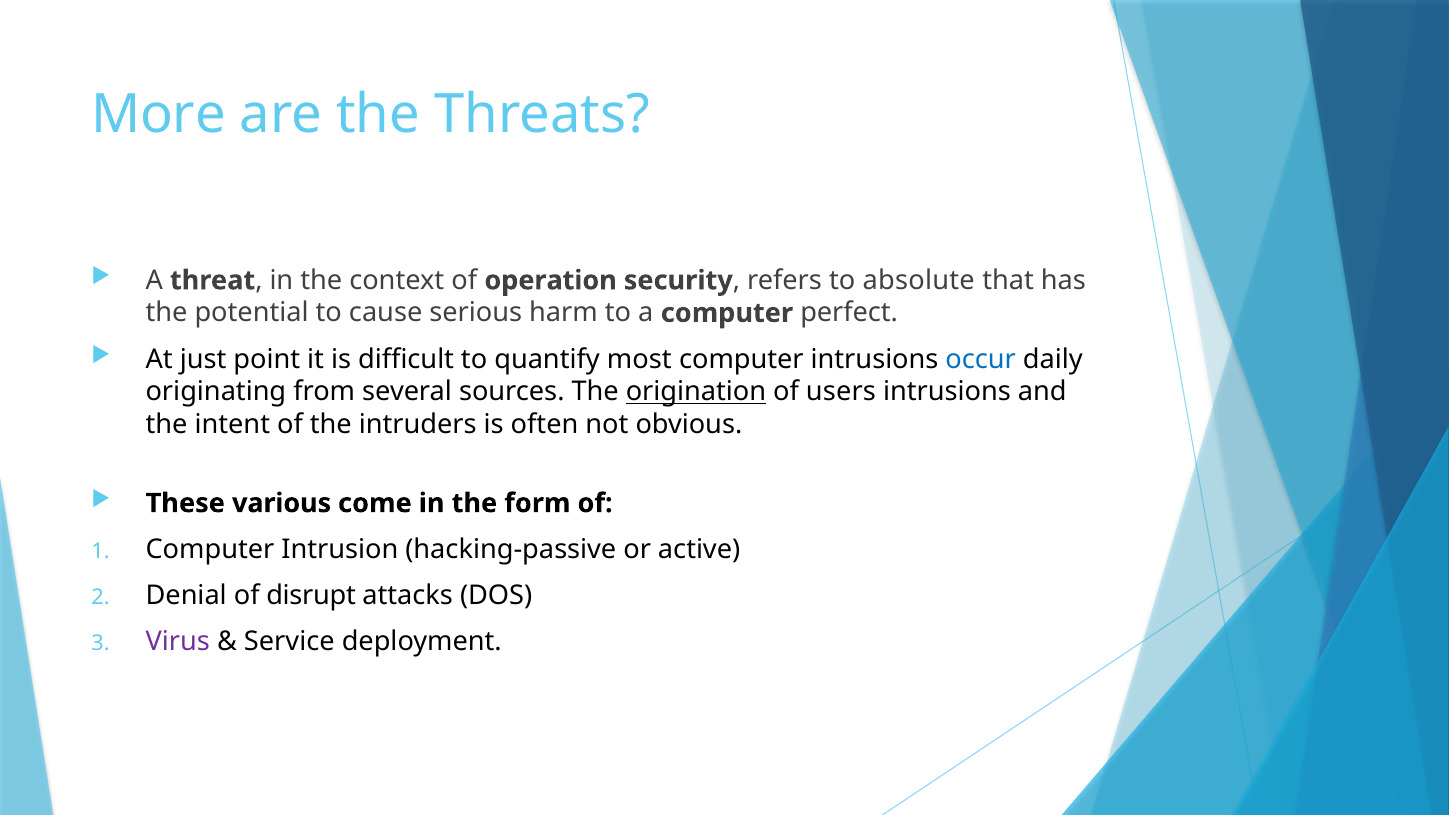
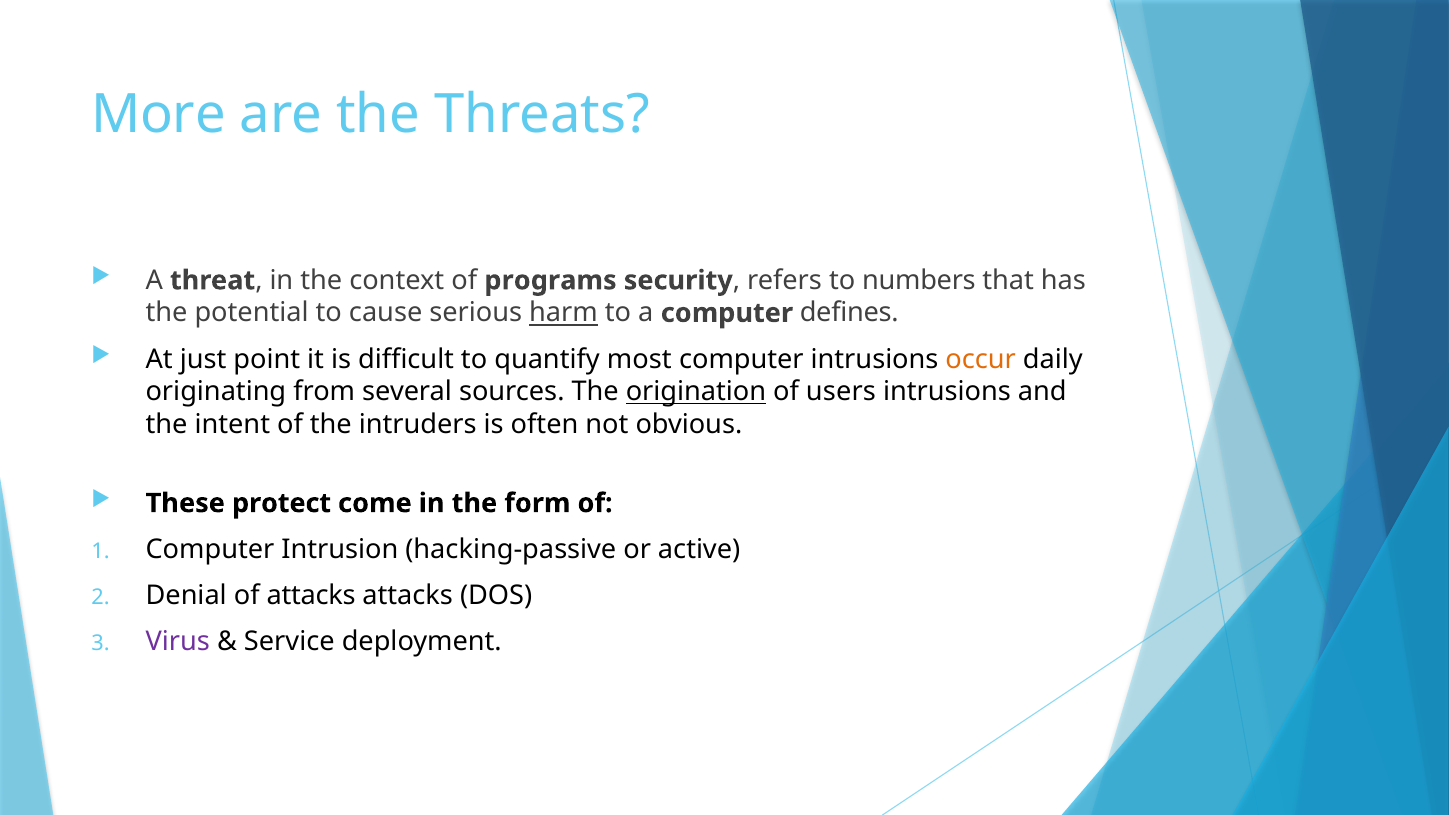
operation: operation -> programs
absolute: absolute -> numbers
harm underline: none -> present
perfect: perfect -> defines
occur colour: blue -> orange
various: various -> protect
of disrupt: disrupt -> attacks
